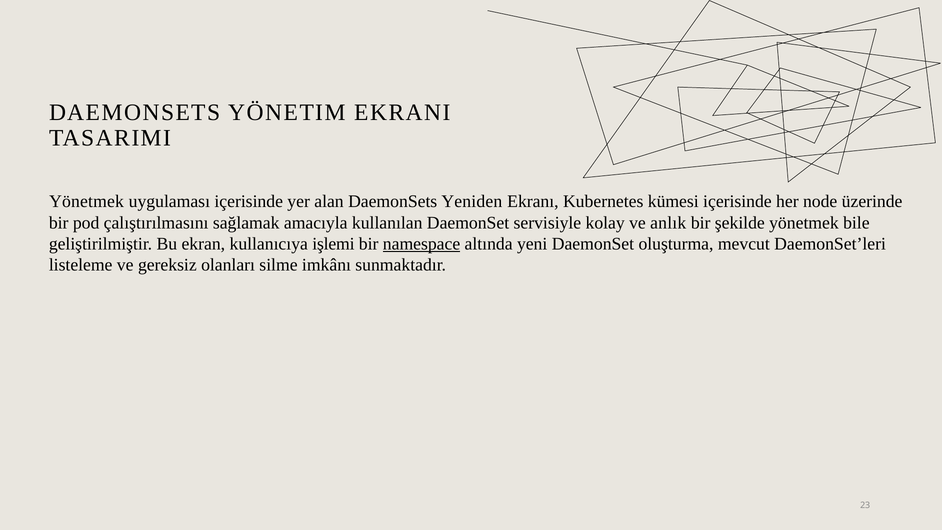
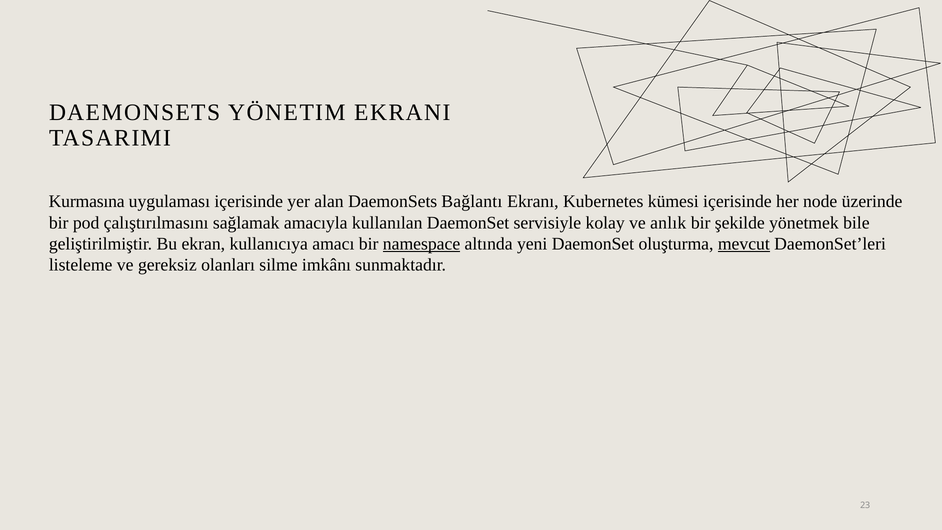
Yönetmek at (87, 201): Yönetmek -> Kurmasına
Yeniden: Yeniden -> Bağlantı
işlemi: işlemi -> amacı
mevcut underline: none -> present
